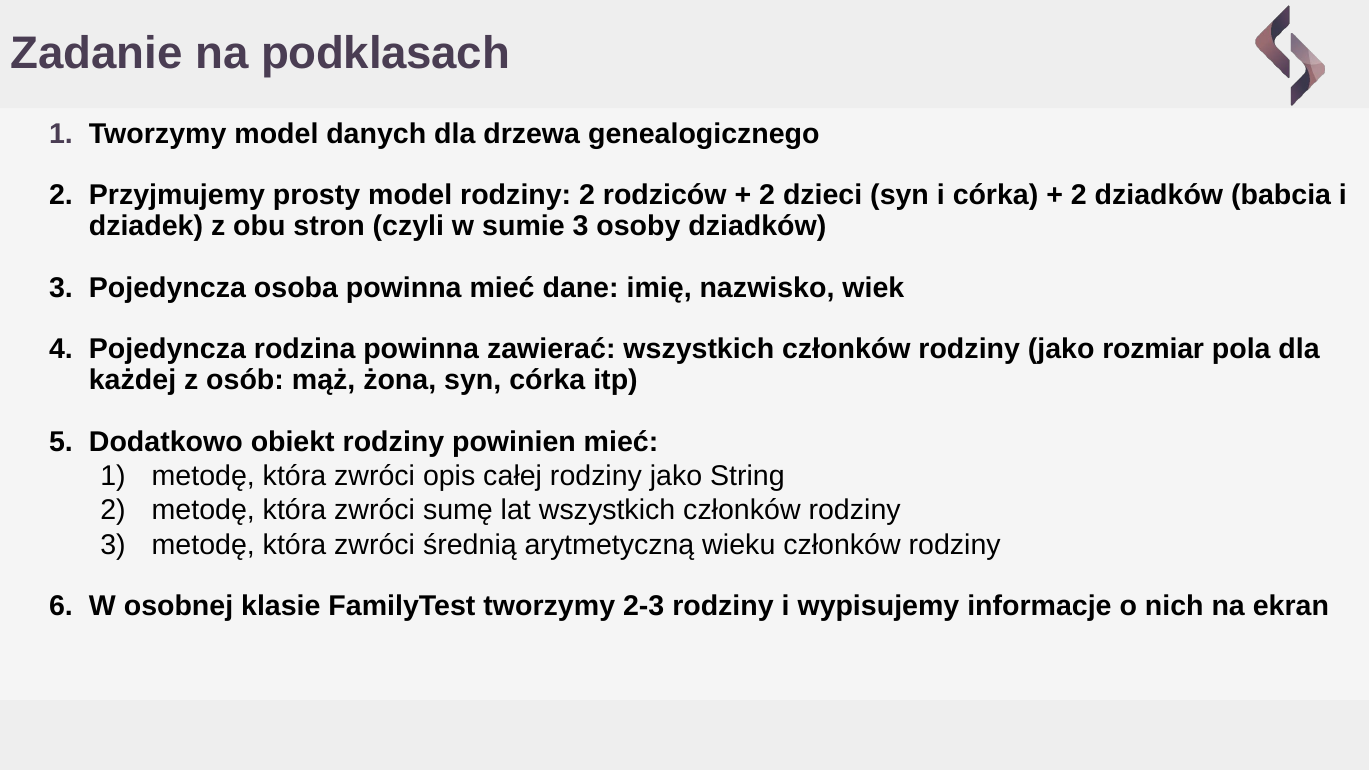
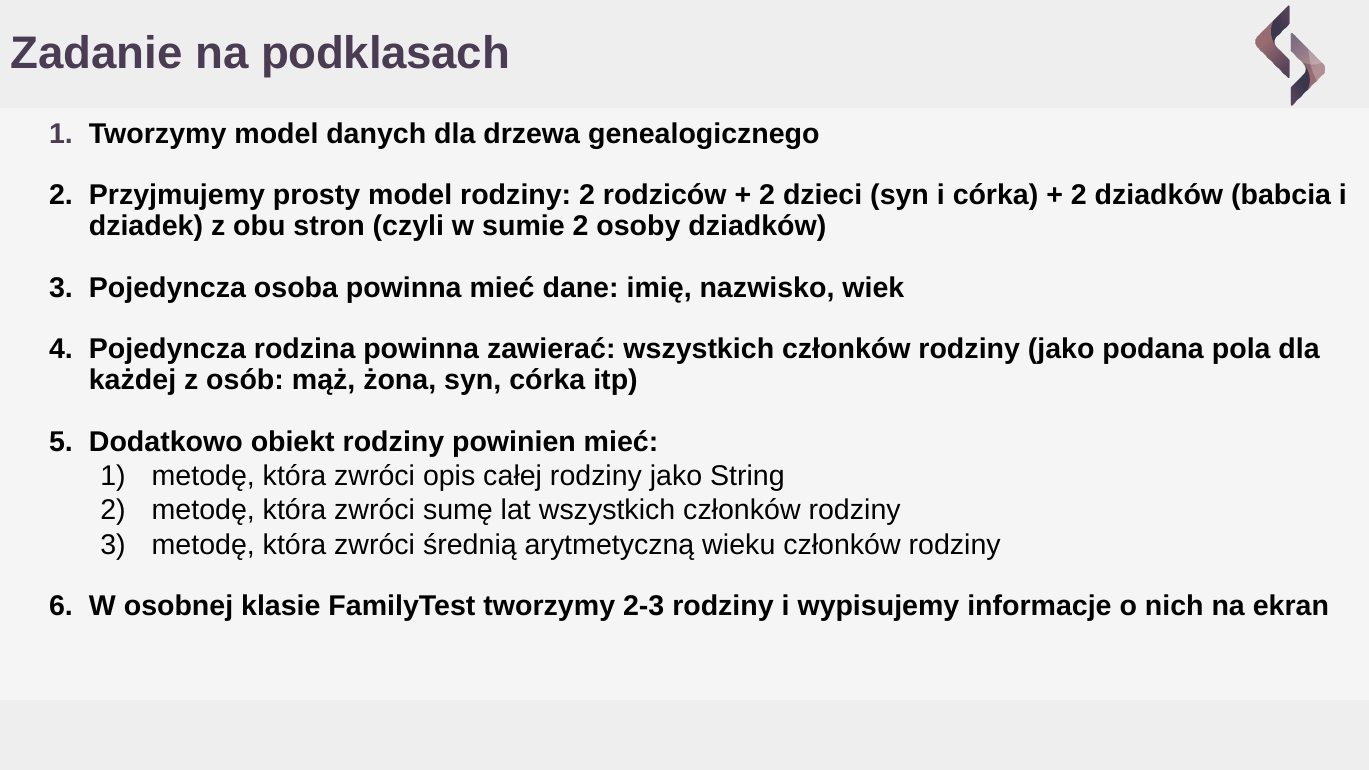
sumie 3: 3 -> 2
rozmiar: rozmiar -> podana
